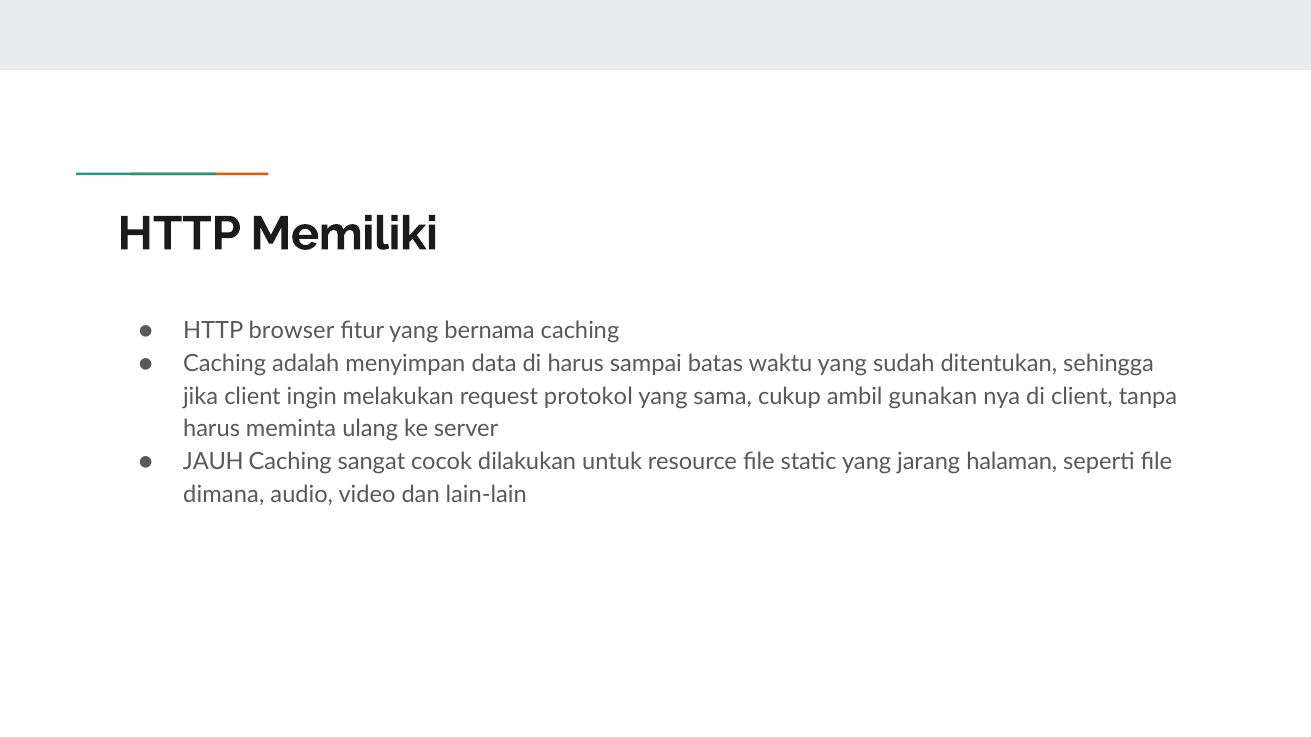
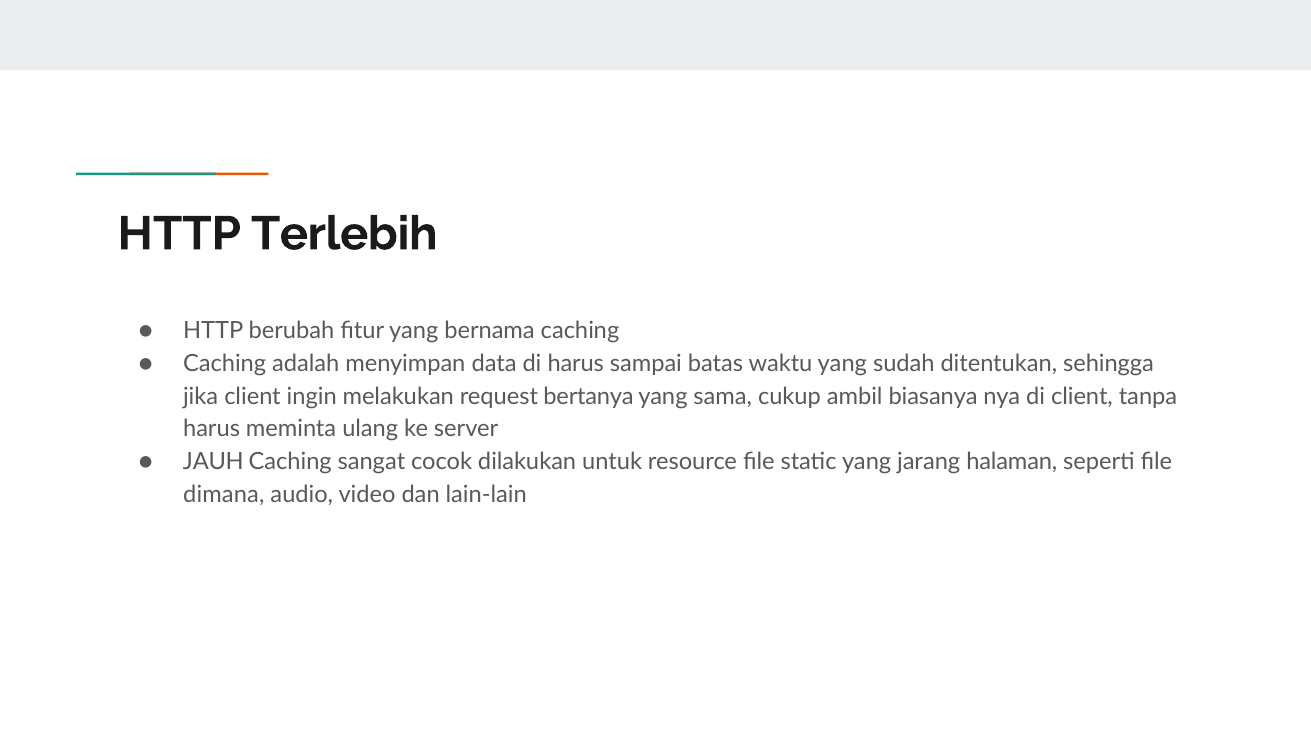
Memiliki: Memiliki -> Terlebih
browser: browser -> berubah
protokol: protokol -> bertanya
gunakan: gunakan -> biasanya
